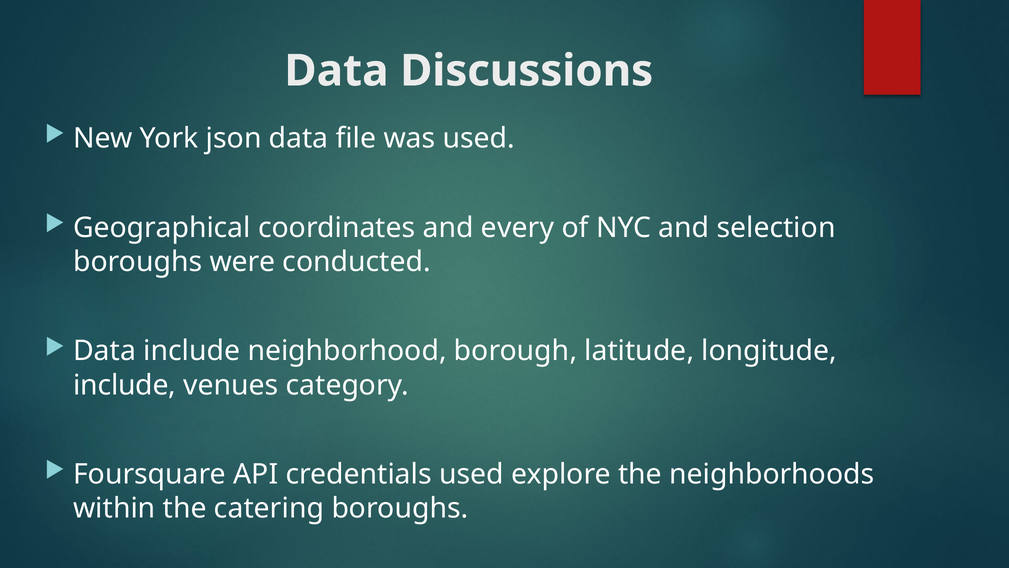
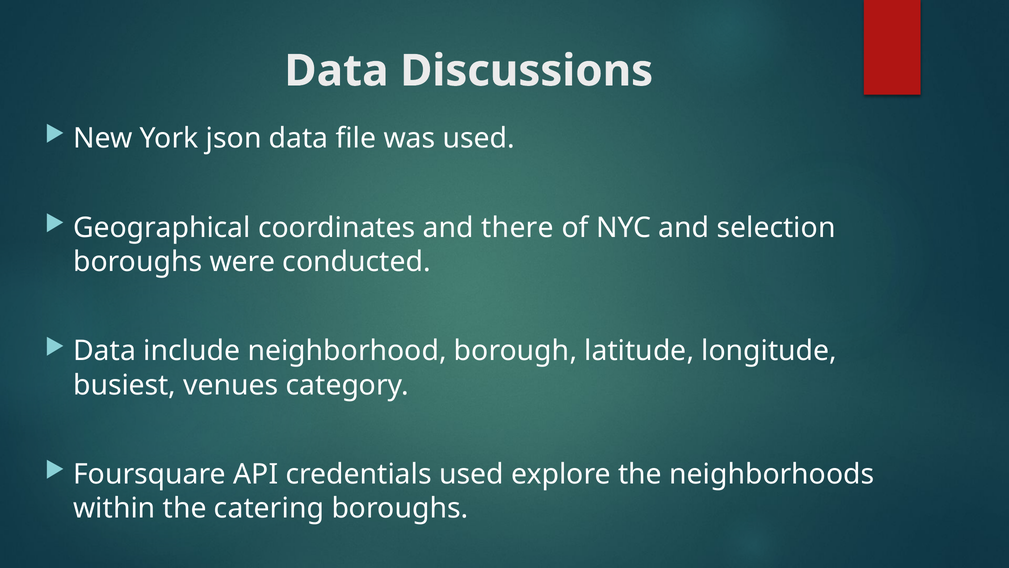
every: every -> there
include at (125, 385): include -> busiest
